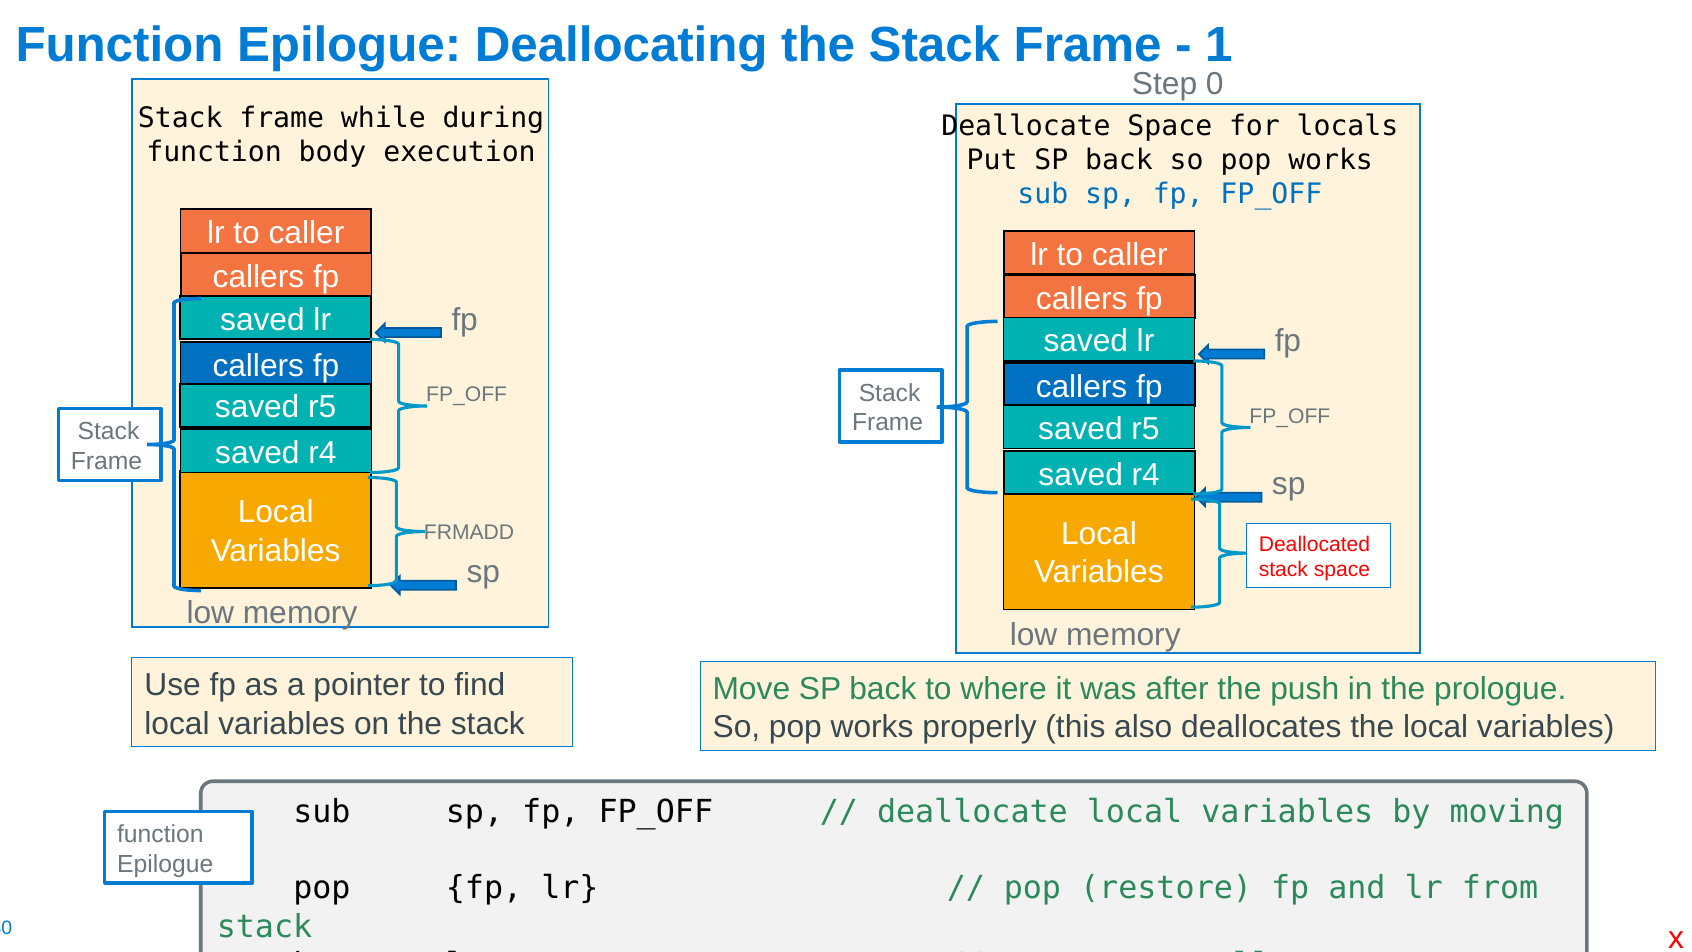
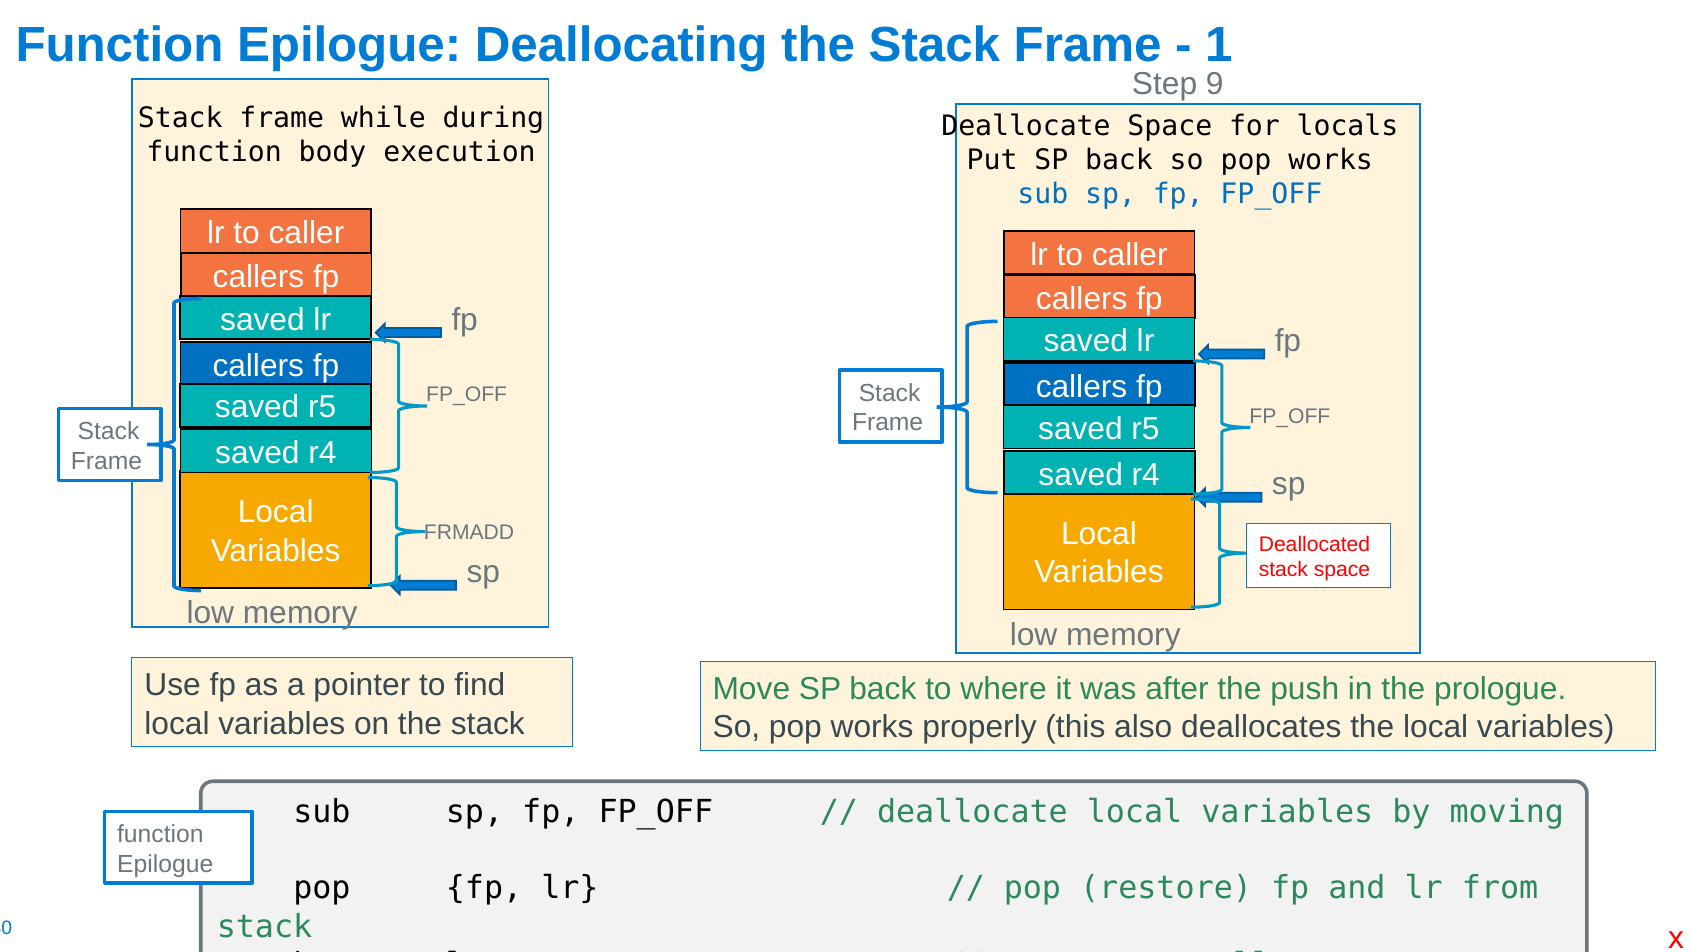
0: 0 -> 9
